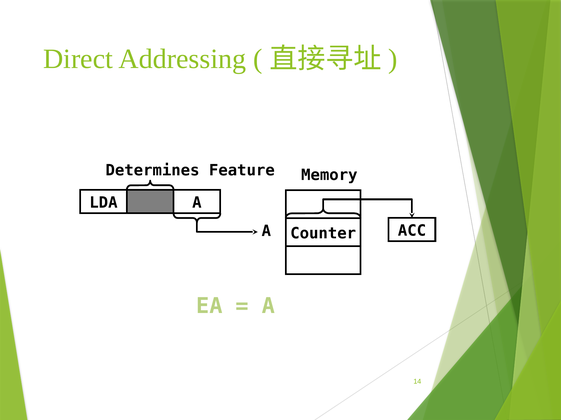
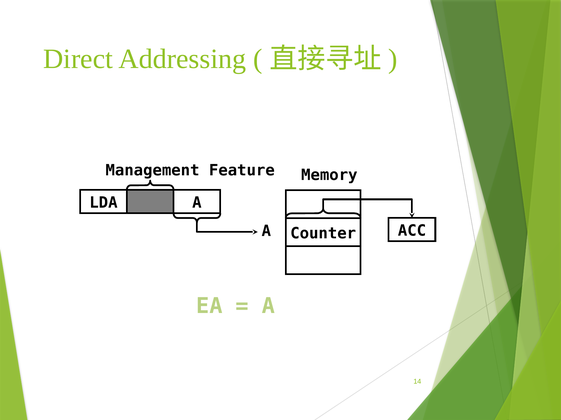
Determines: Determines -> Management
